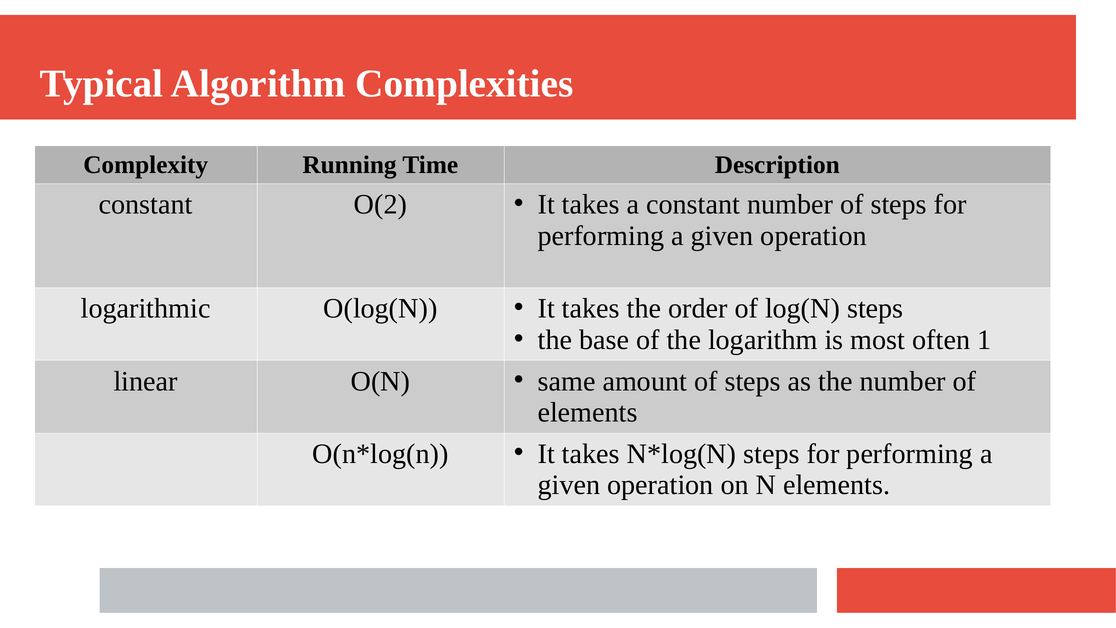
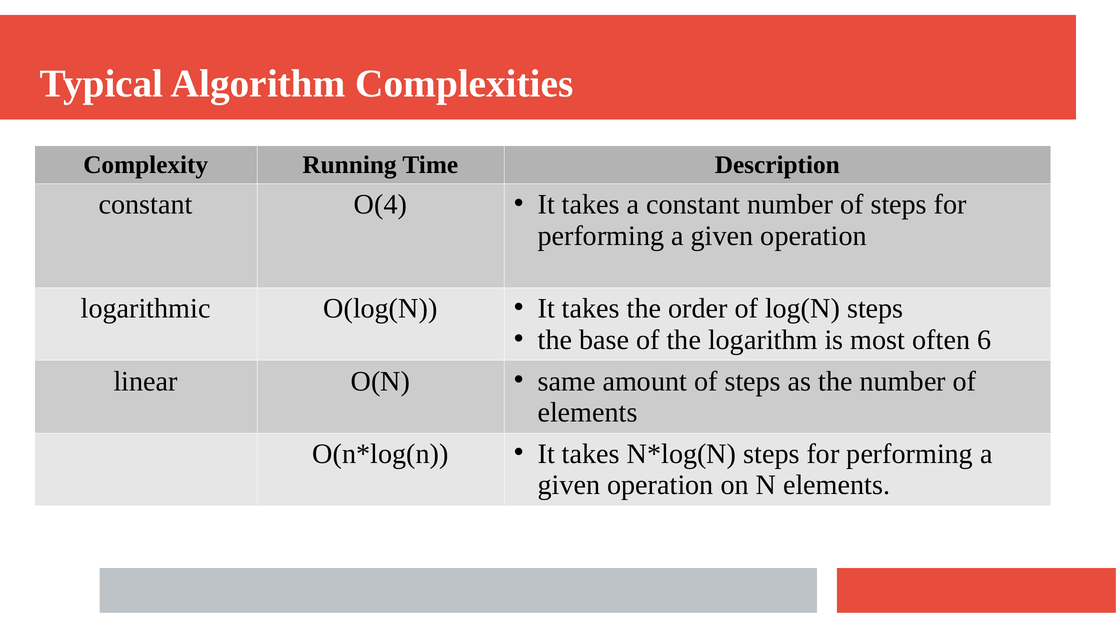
O(2: O(2 -> O(4
1: 1 -> 6
